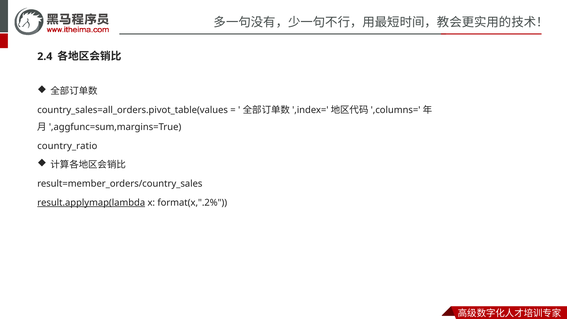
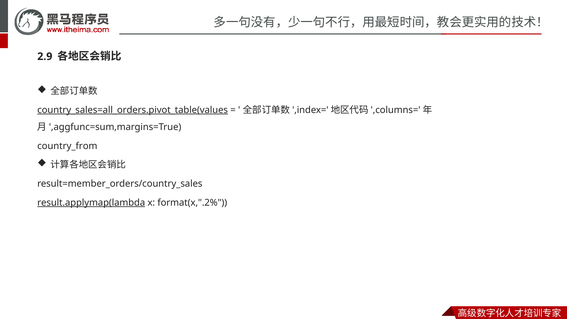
2.4: 2.4 -> 2.9
country_sales=all_orders.pivot_table(values underline: none -> present
country_ratio: country_ratio -> country_from
